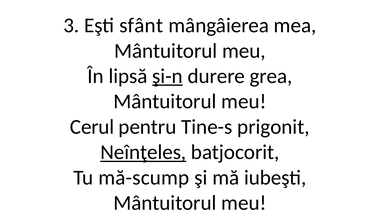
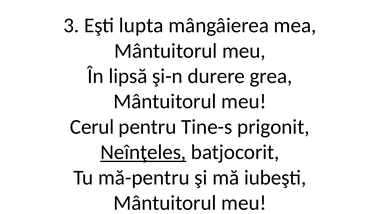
sfânt: sfânt -> lupta
şi-n underline: present -> none
mă-scump: mă-scump -> mă-pentru
